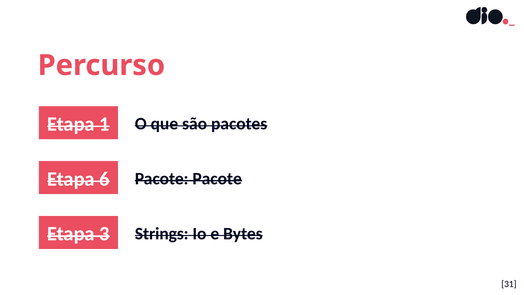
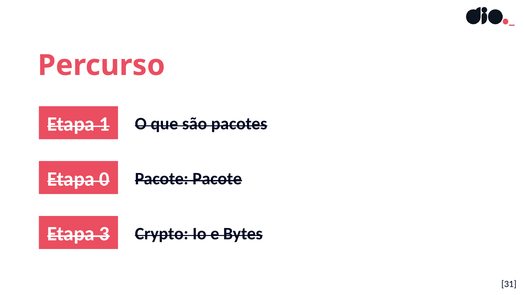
6: 6 -> 0
Strings: Strings -> Crypto
